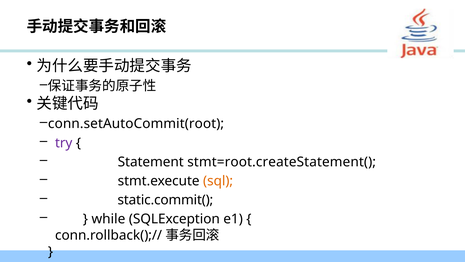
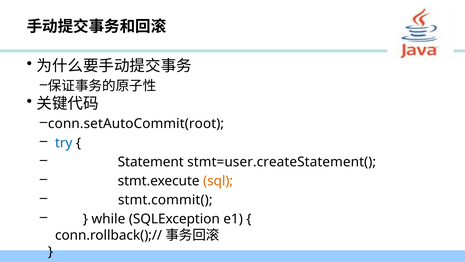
try colour: purple -> blue
stmt=root.createStatement(: stmt=root.createStatement( -> stmt=user.createStatement(
static.commit(: static.commit( -> stmt.commit(
